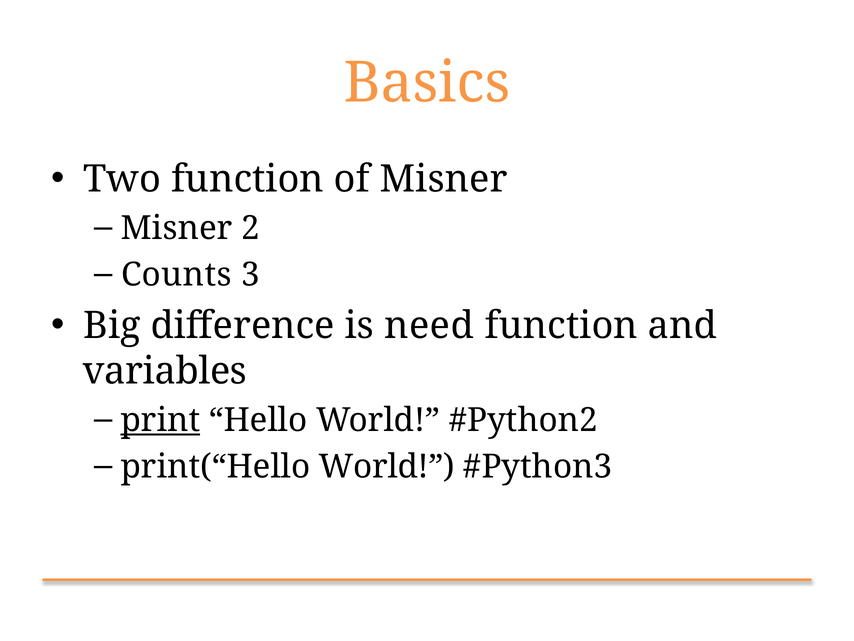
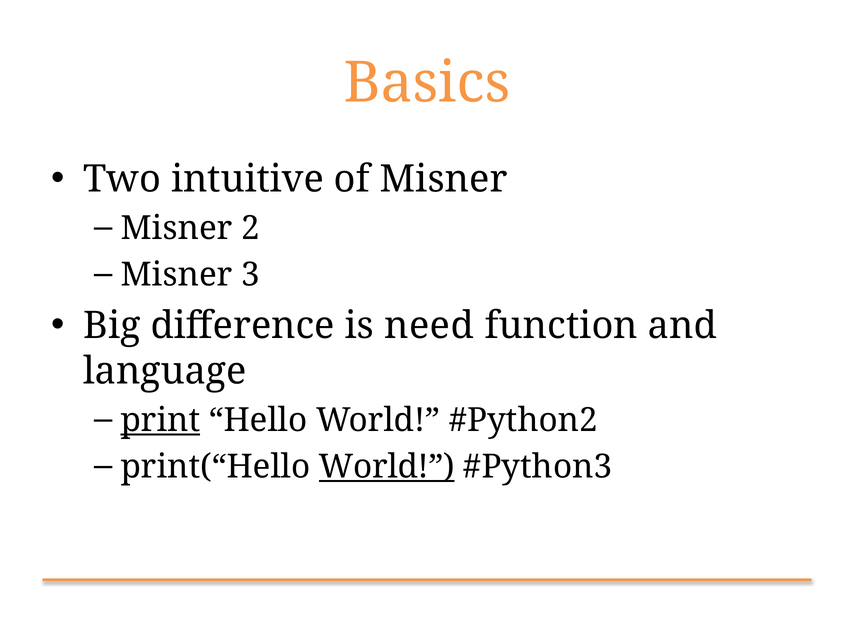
Two function: function -> intuitive
Counts at (176, 275): Counts -> Misner
variables: variables -> language
World at (387, 466) underline: none -> present
